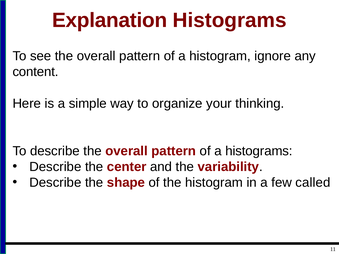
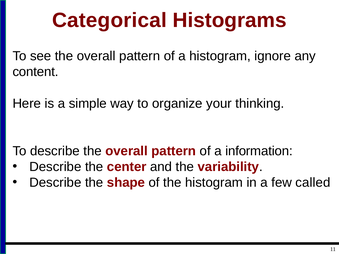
Explanation: Explanation -> Categorical
a histograms: histograms -> information
